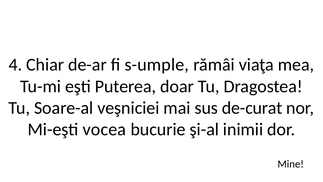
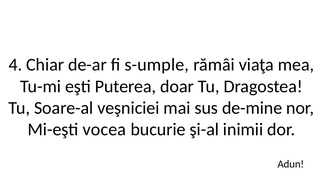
de-curat: de-curat -> de-mine
Mine: Mine -> Adun
